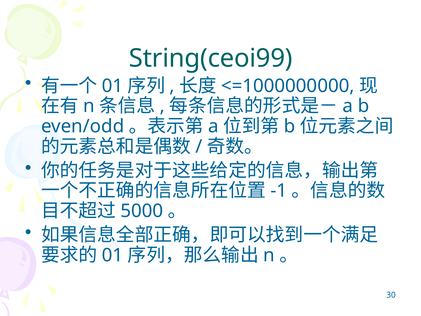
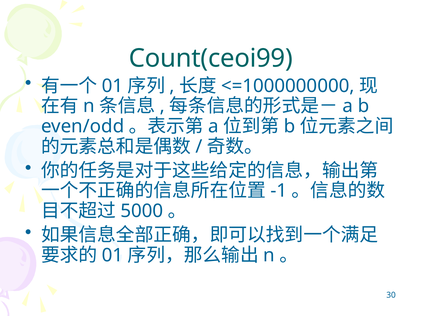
String(ceoi99: String(ceoi99 -> Count(ceoi99
